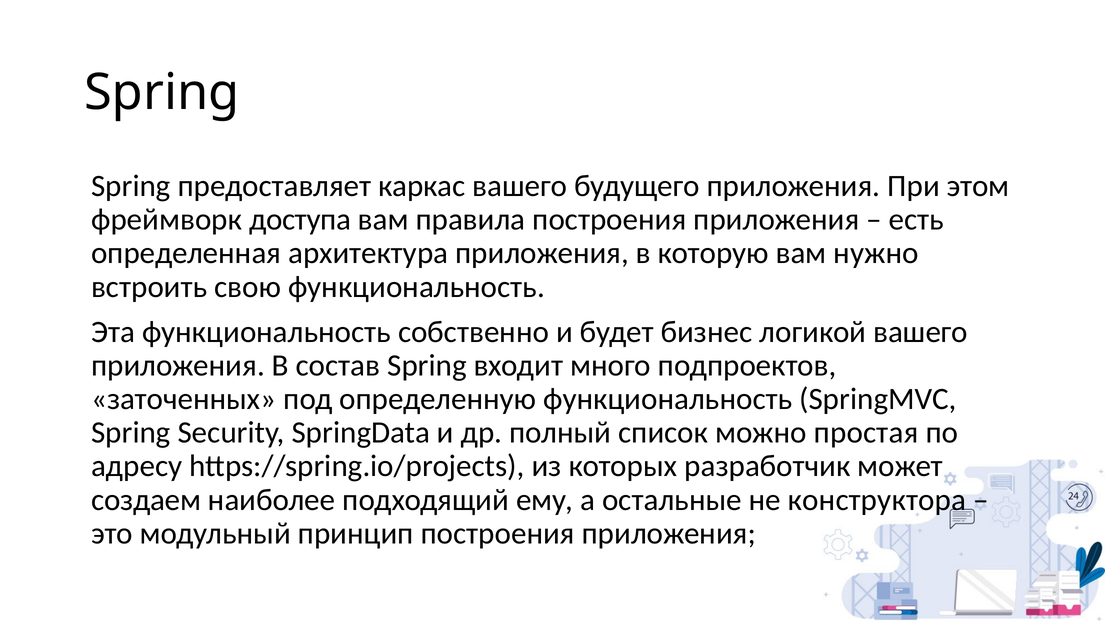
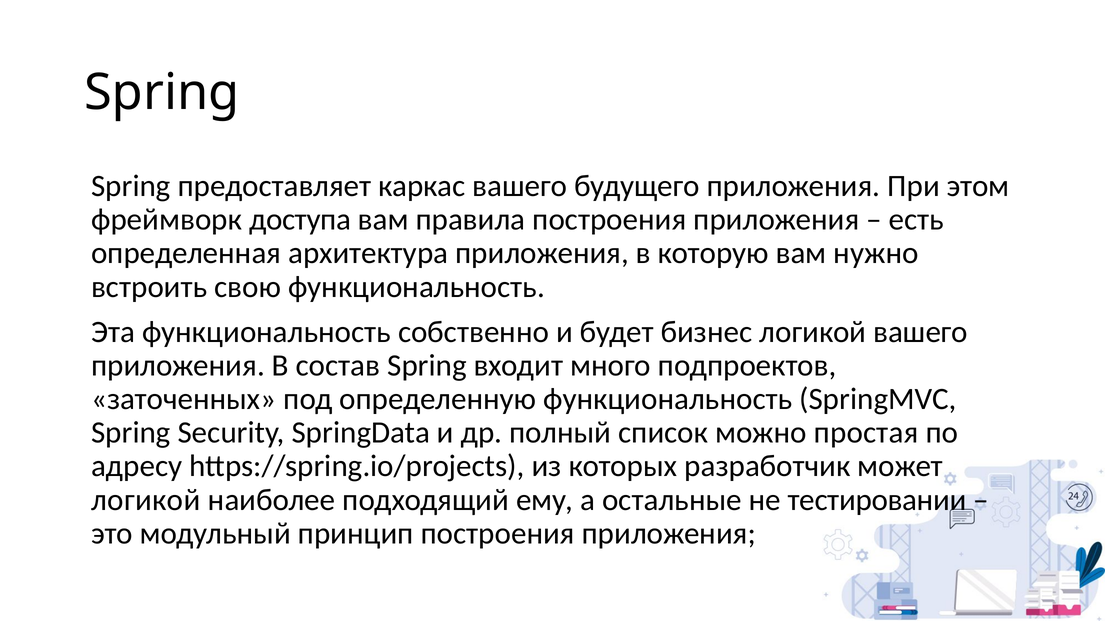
создаем at (146, 500): создаем -> логикой
конструктора: конструктора -> тестировании
